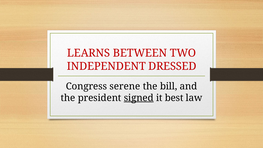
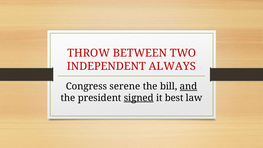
LEARNS: LEARNS -> THROW
DRESSED: DRESSED -> ALWAYS
and underline: none -> present
